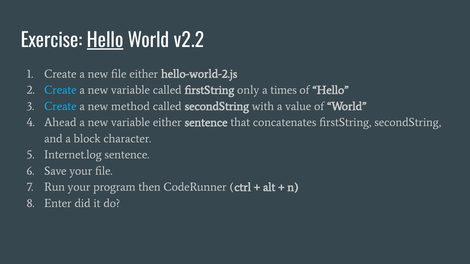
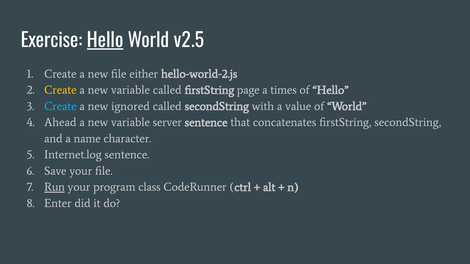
v2.2: v2.2 -> v2.5
Create at (60, 90) colour: light blue -> yellow
only: only -> page
method: method -> ignored
variable either: either -> server
block: block -> name
Run underline: none -> present
then: then -> class
